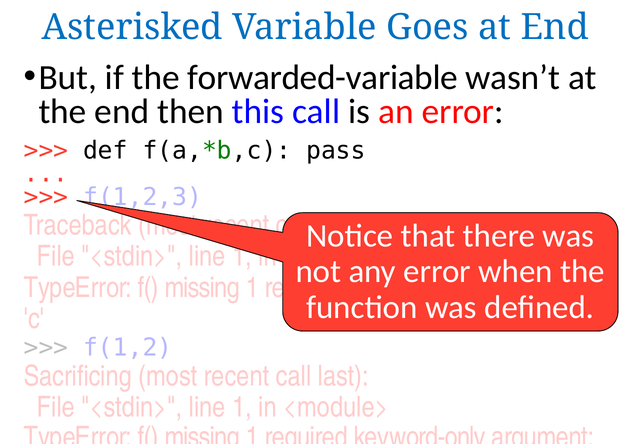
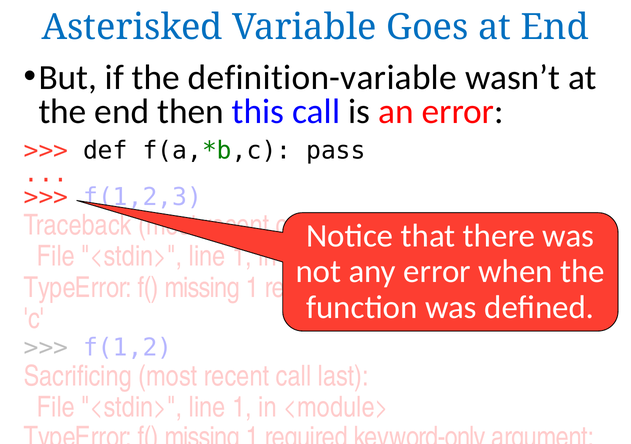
forwarded-variable: forwarded-variable -> definition-variable
